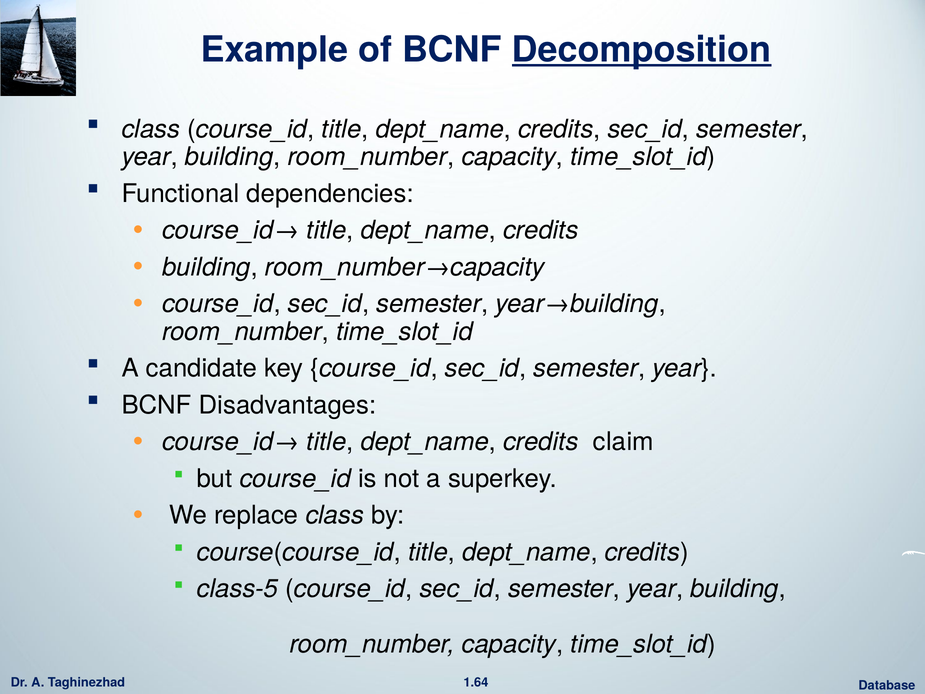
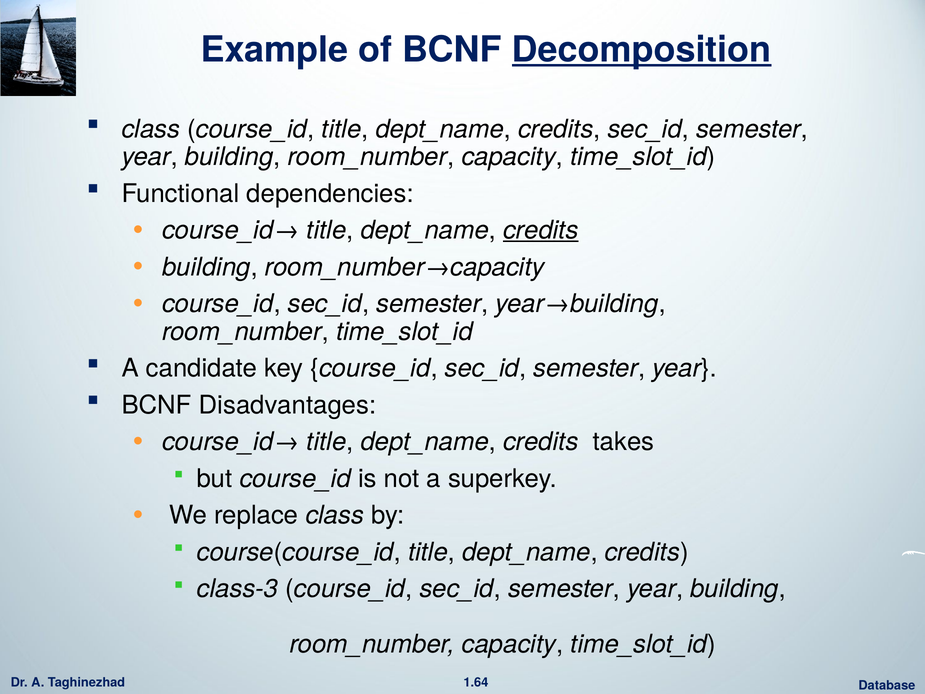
credits at (541, 230) underline: none -> present
claim: claim -> takes
class-5: class-5 -> class-3
